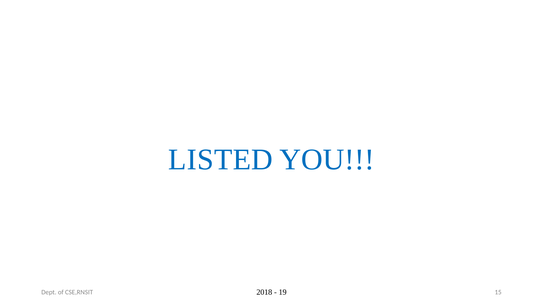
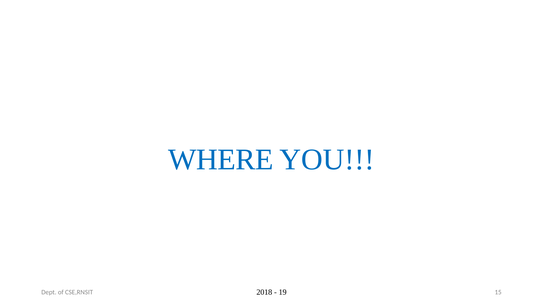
LISTED: LISTED -> WHERE
